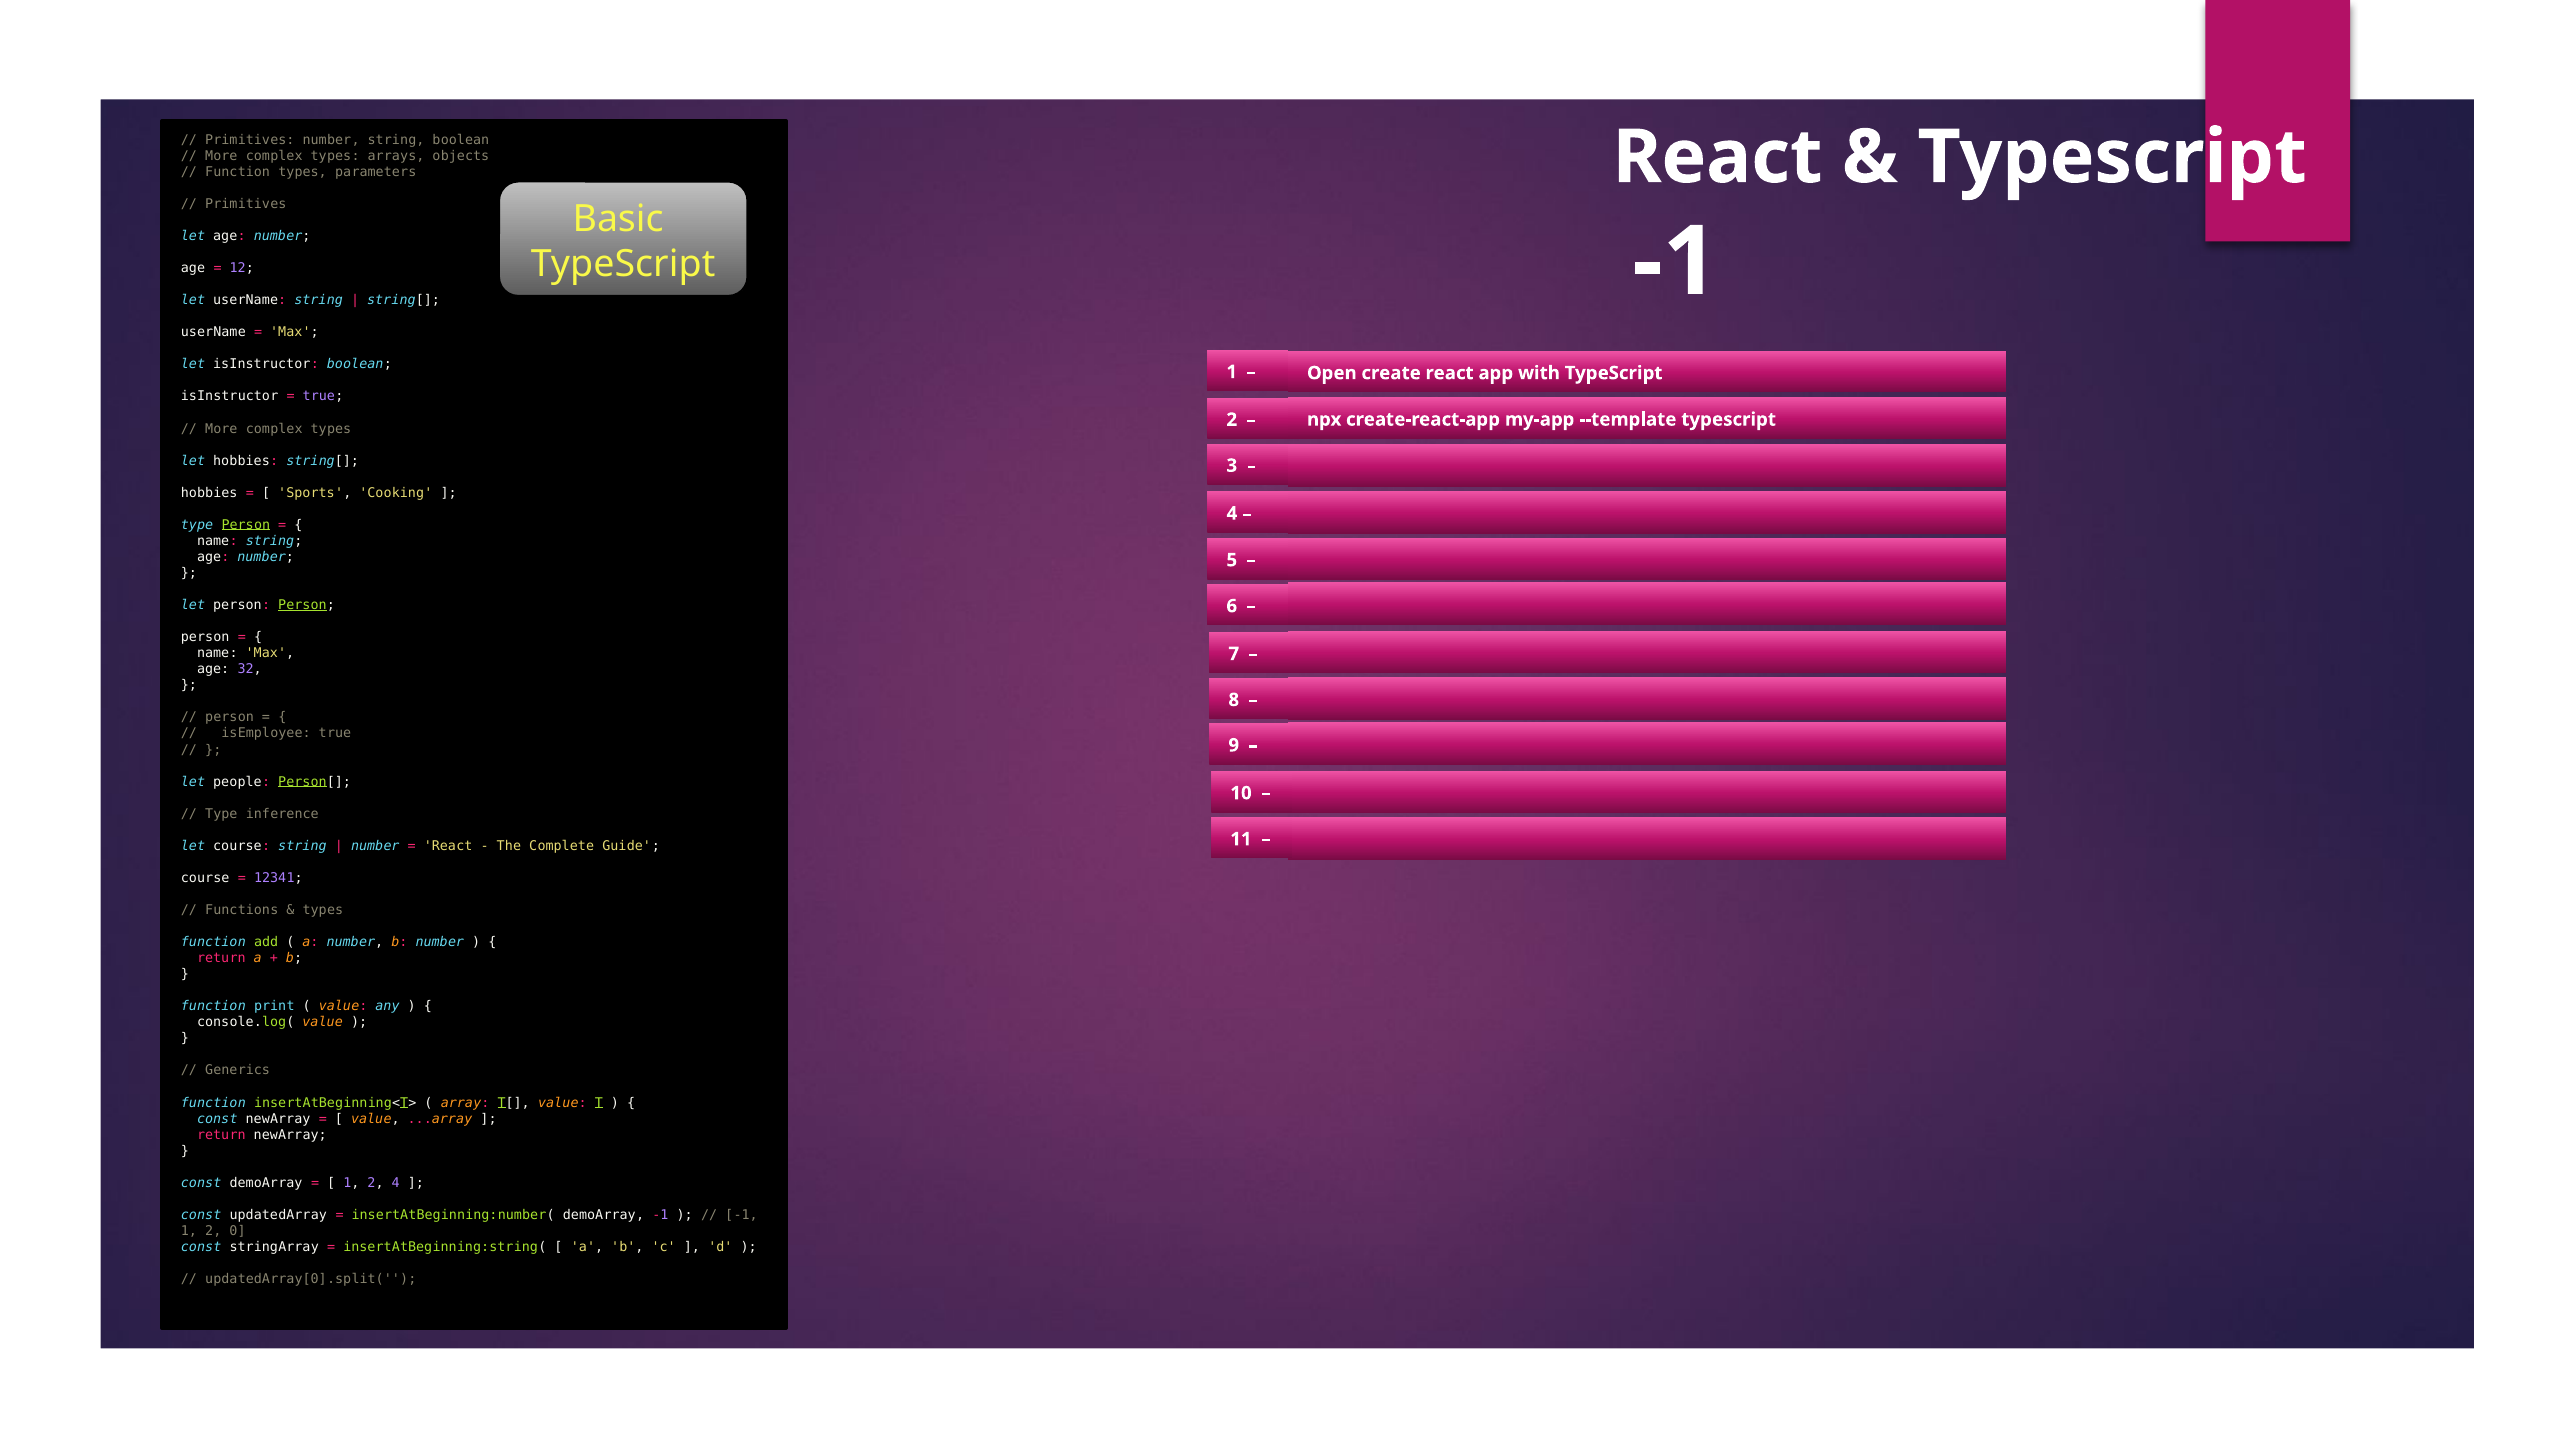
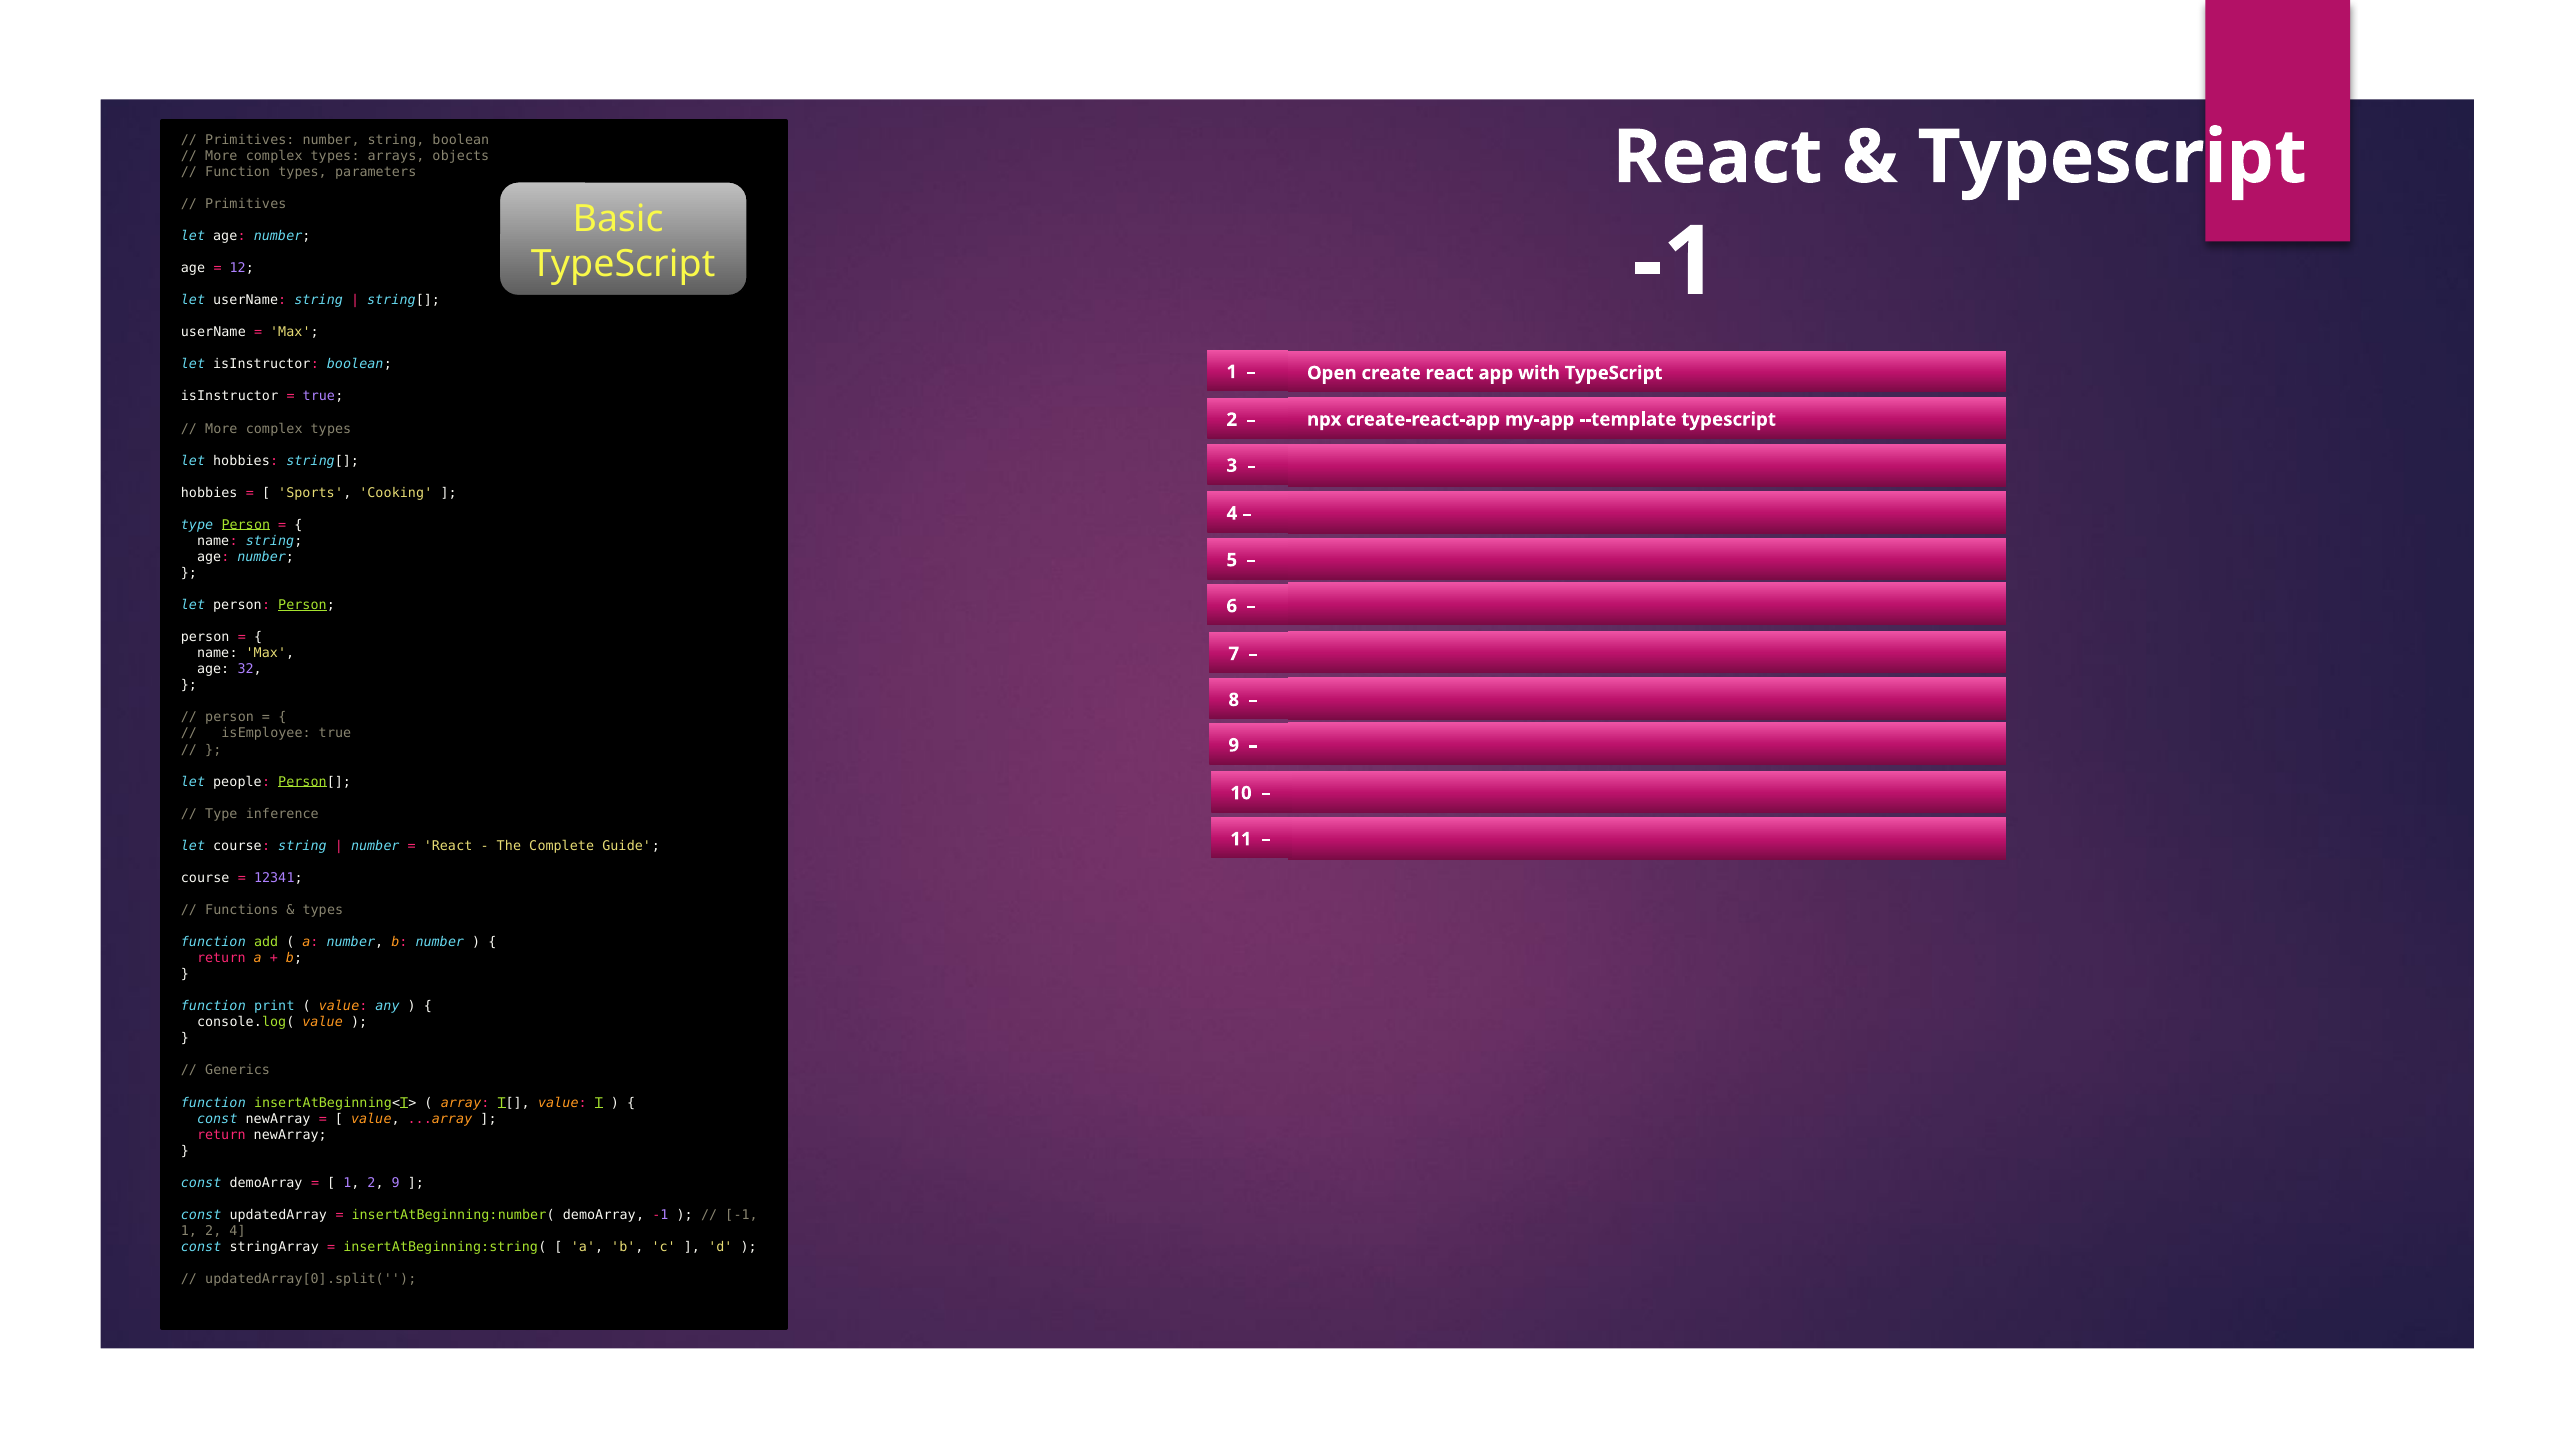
2 4: 4 -> 9
2 0: 0 -> 4
